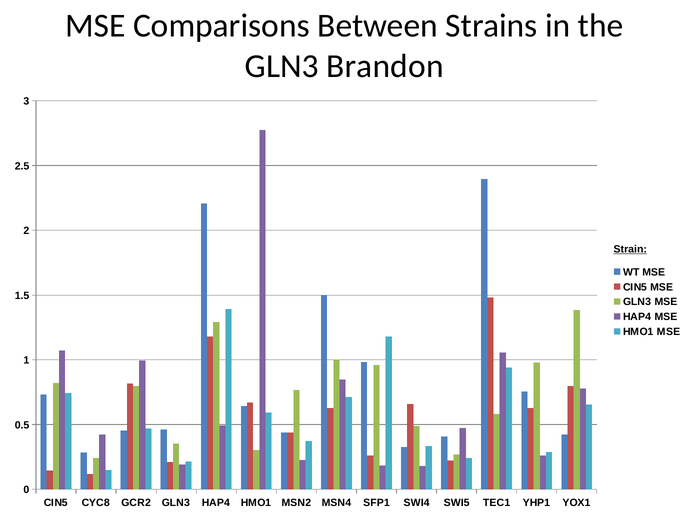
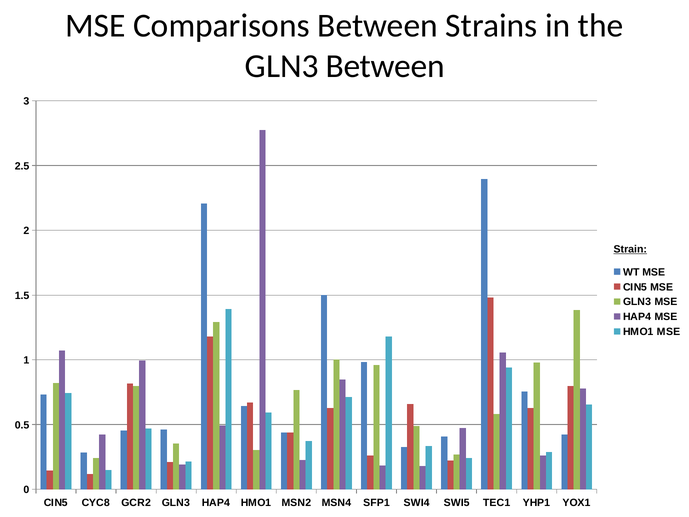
GLN3 Brandon: Brandon -> Between
